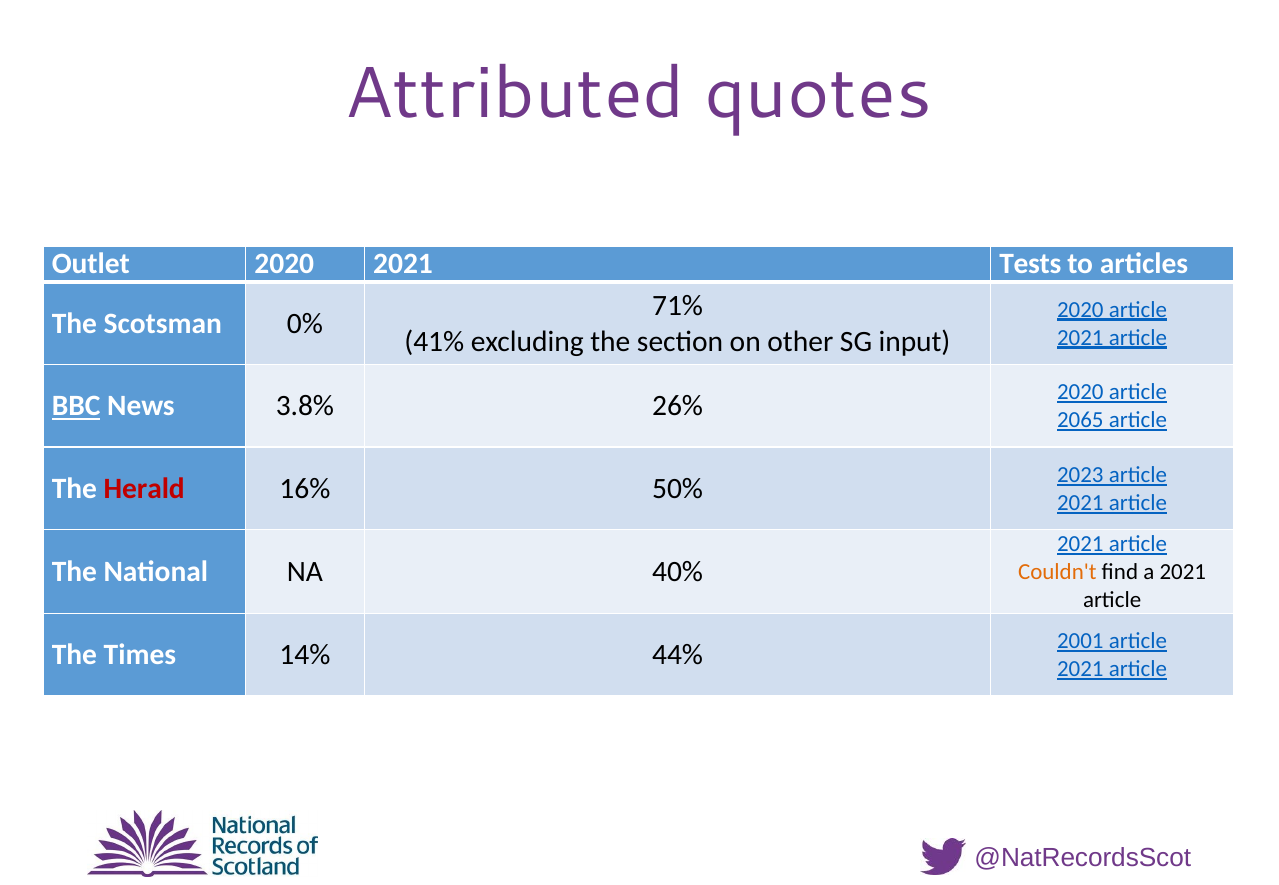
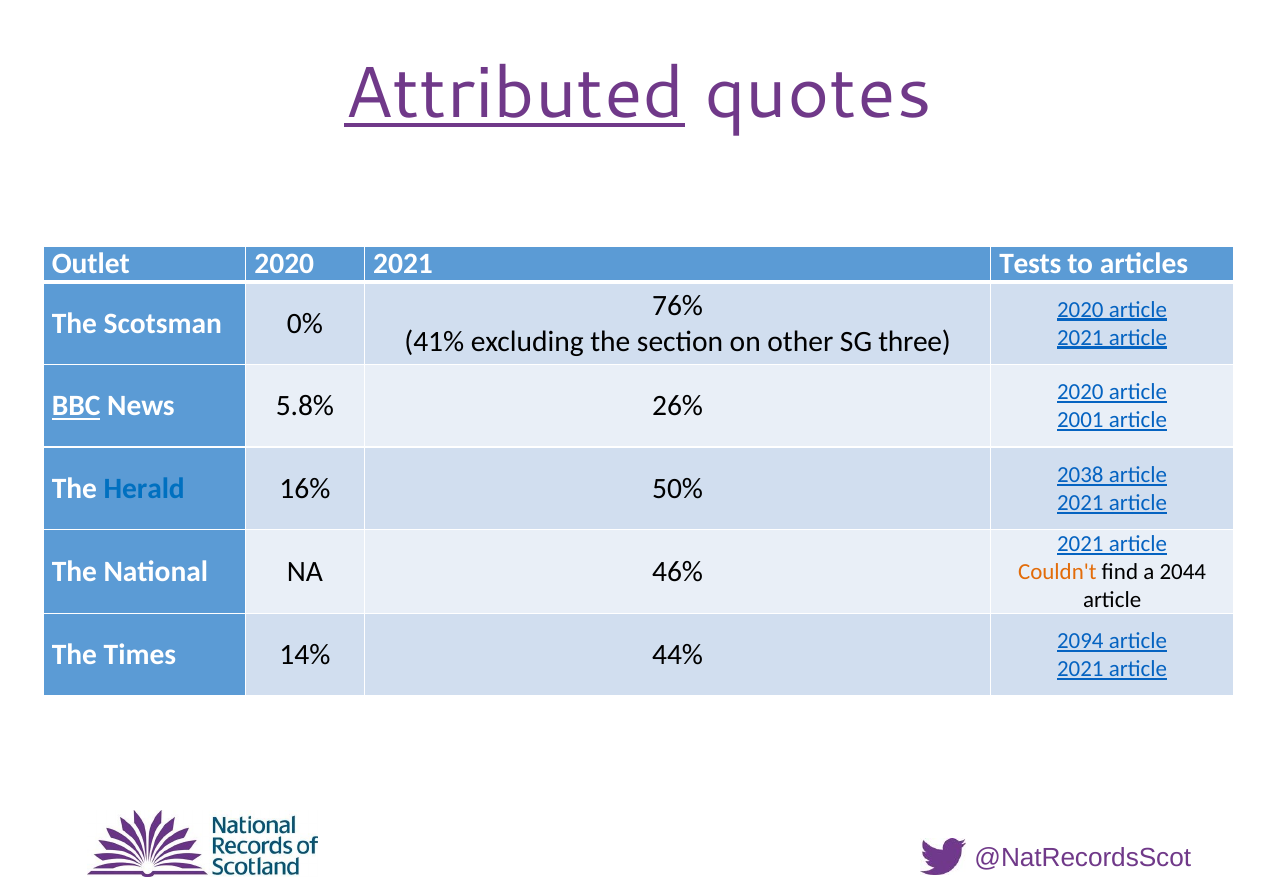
Attributed underline: none -> present
71%: 71% -> 76%
input: input -> three
3.8%: 3.8% -> 5.8%
2065: 2065 -> 2001
Herald colour: red -> blue
2023: 2023 -> 2038
40%: 40% -> 46%
a 2021: 2021 -> 2044
2001: 2001 -> 2094
